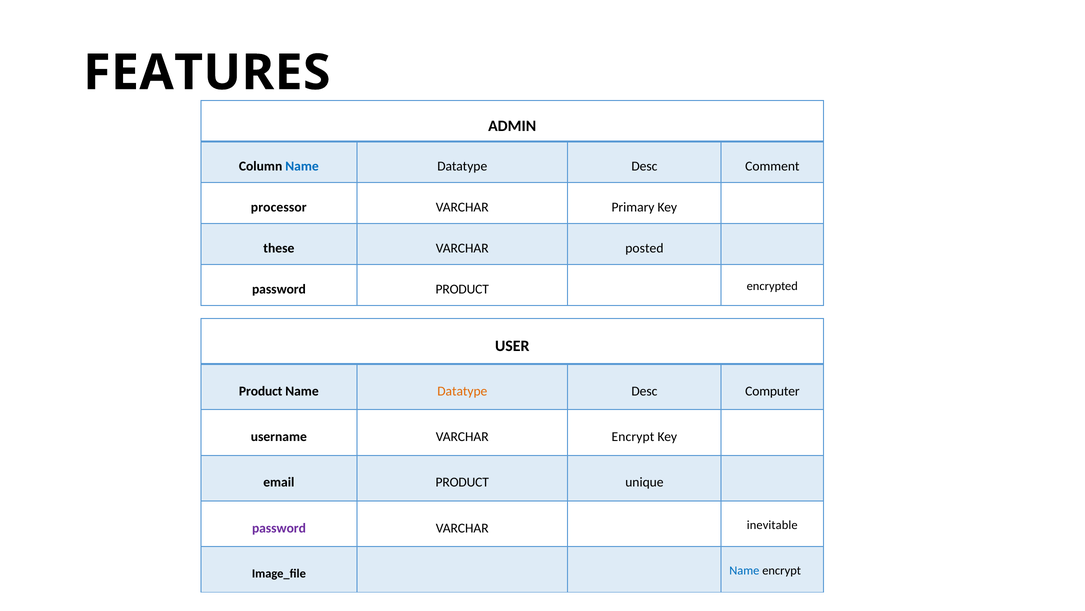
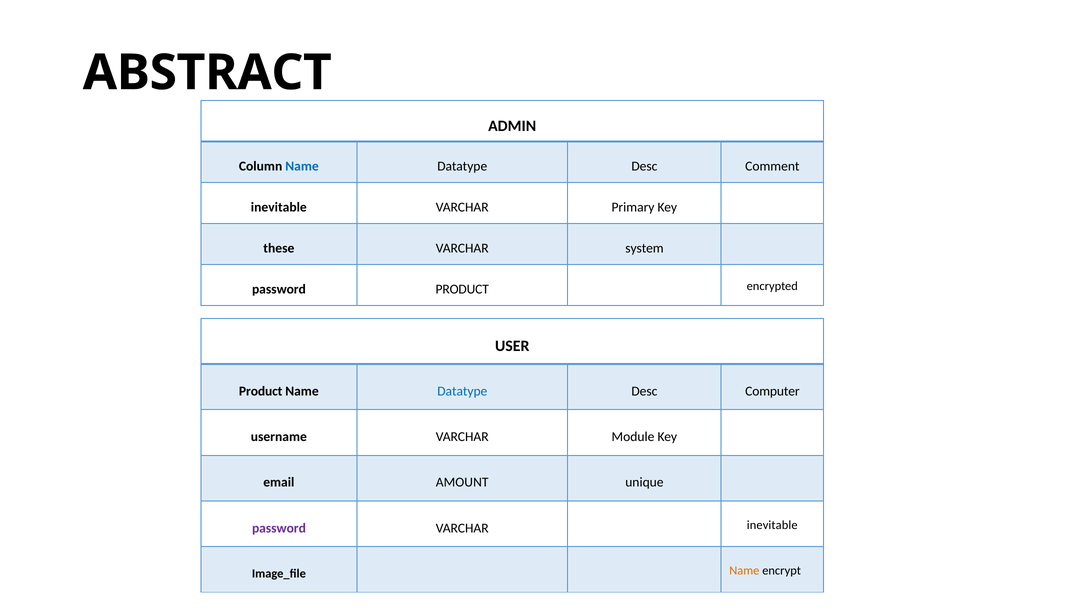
FEATURES: FEATURES -> ABSTRACT
processor at (279, 207): processor -> inevitable
posted: posted -> system
Datatype at (462, 391) colour: orange -> blue
VARCHAR Encrypt: Encrypt -> Module
email PRODUCT: PRODUCT -> AMOUNT
Name at (744, 570) colour: blue -> orange
